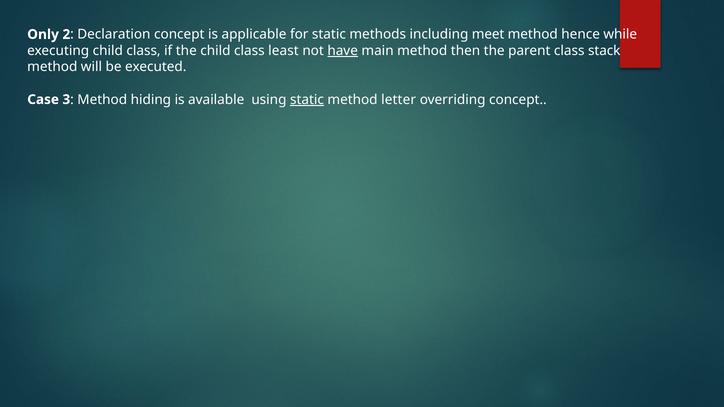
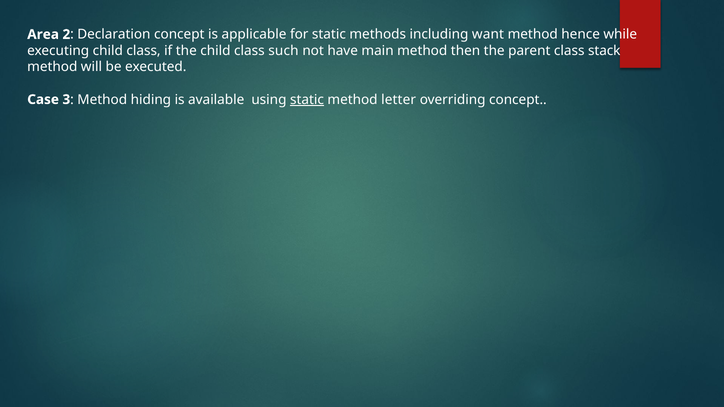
Only: Only -> Area
meet: meet -> want
least: least -> such
have underline: present -> none
